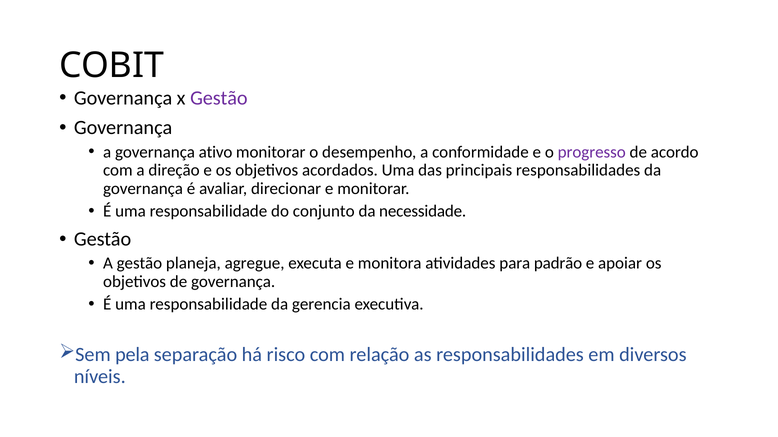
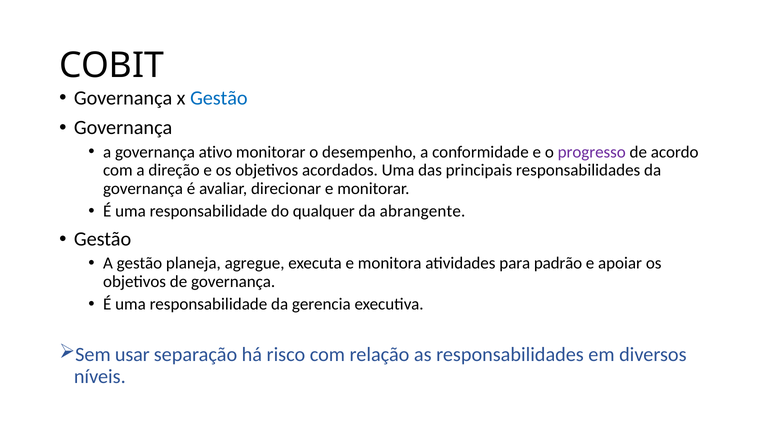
Gestão at (219, 98) colour: purple -> blue
conjunto: conjunto -> qualquer
necessidade: necessidade -> abrangente
pela: pela -> usar
